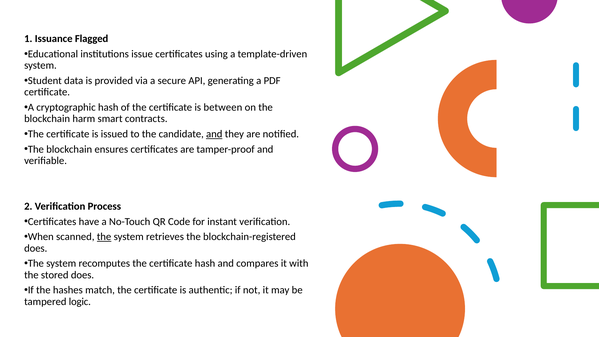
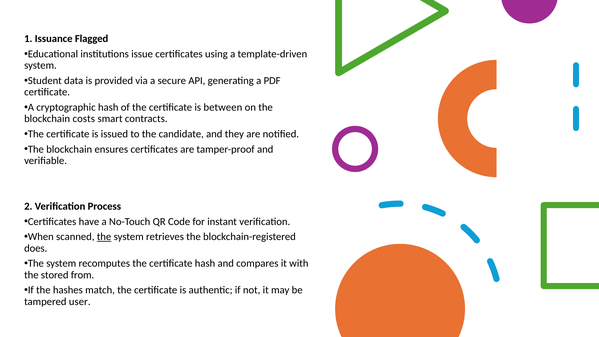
harm: harm -> costs
and at (214, 134) underline: present -> none
stored does: does -> from
logic: logic -> user
